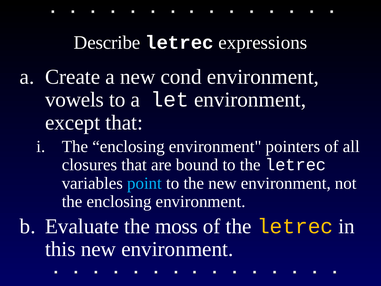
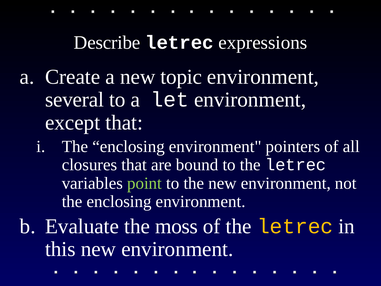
cond: cond -> topic
vowels: vowels -> several
point colour: light blue -> light green
